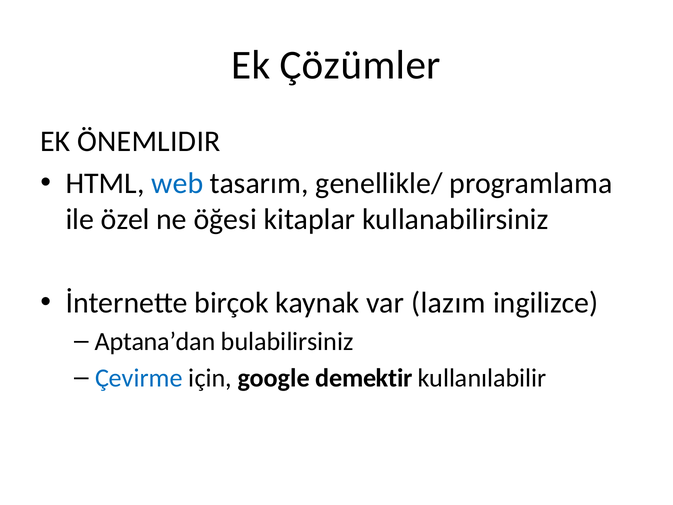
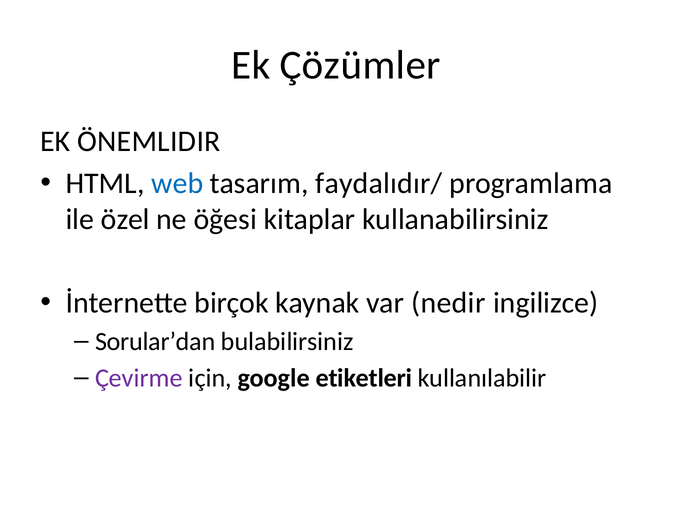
genellikle/: genellikle/ -> faydalıdır/
lazım: lazım -> nedir
Aptana’dan: Aptana’dan -> Sorular’dan
Çevirme colour: blue -> purple
demektir: demektir -> etiketleri
